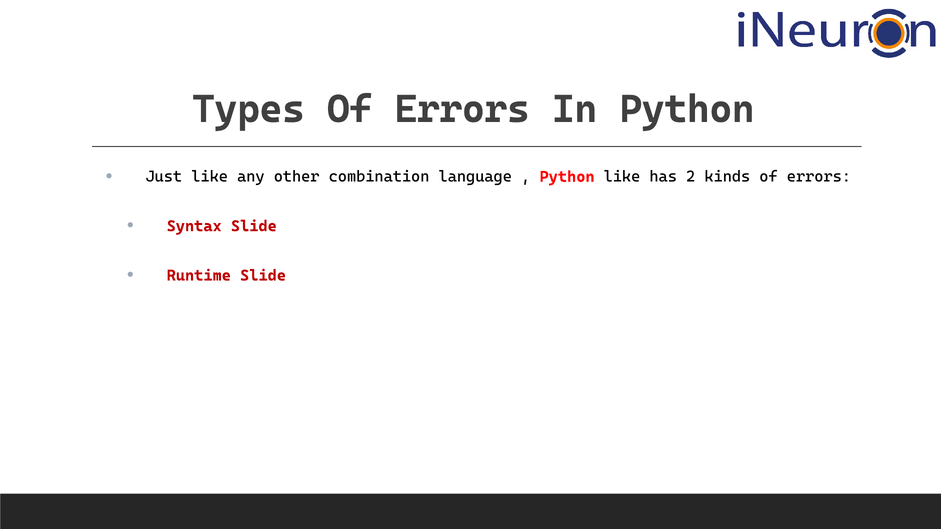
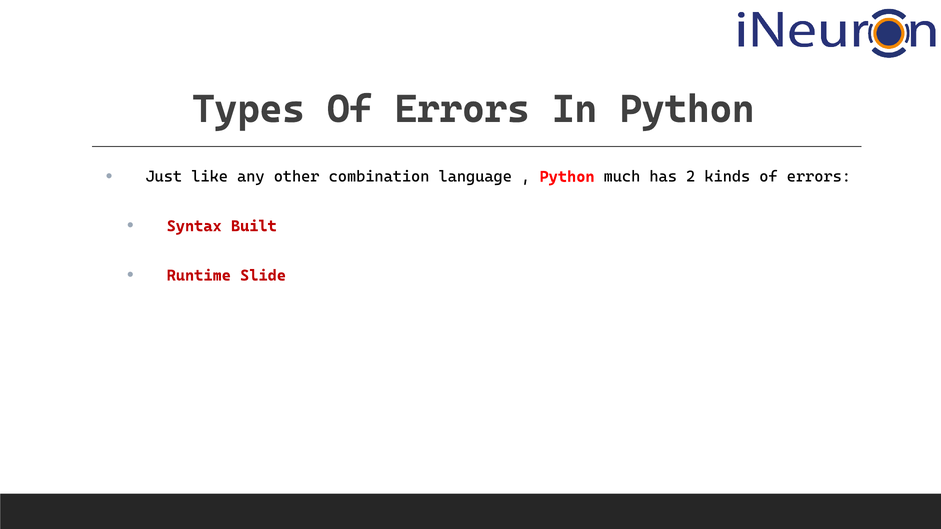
Python like: like -> much
Syntax Slide: Slide -> Built
